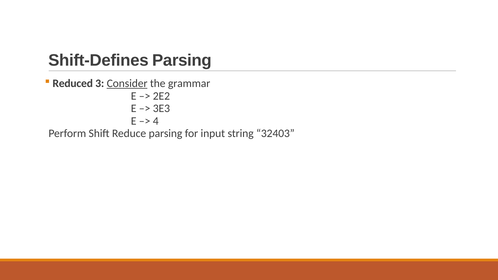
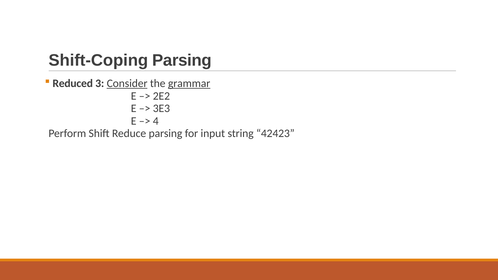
Shift-Defines: Shift-Defines -> Shift-Coping
grammar underline: none -> present
32403: 32403 -> 42423
